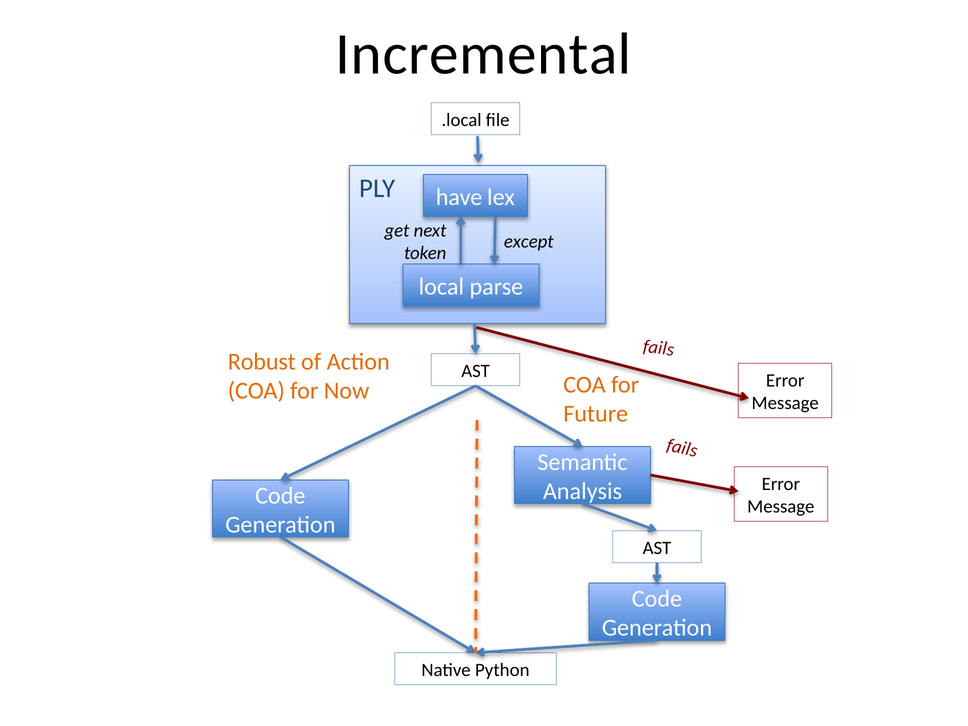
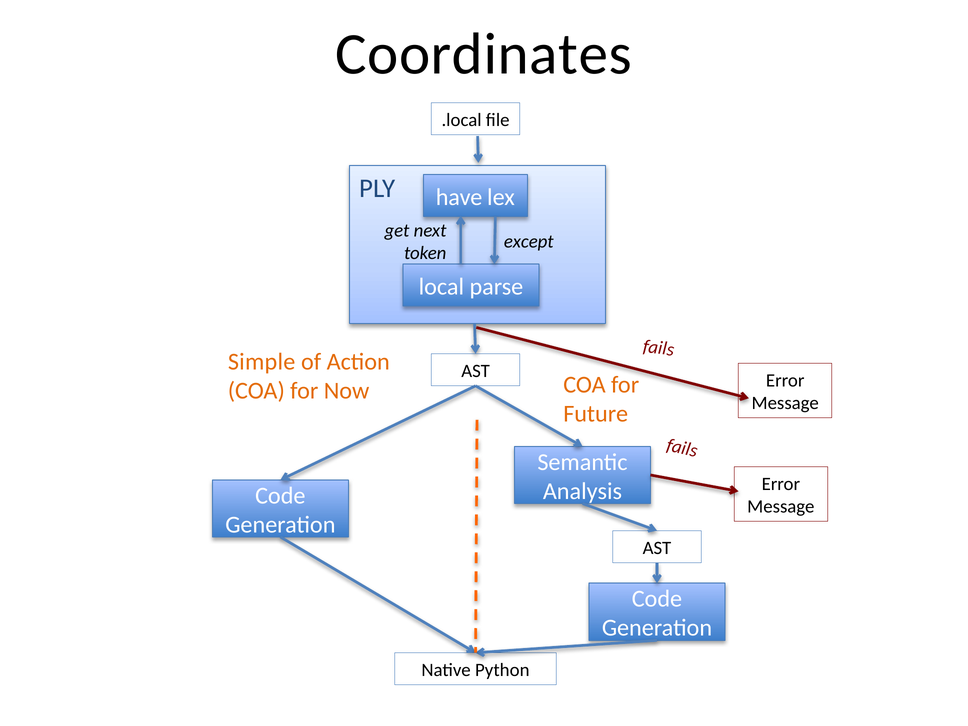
Incremental: Incremental -> Coordinates
Robust: Robust -> Simple
